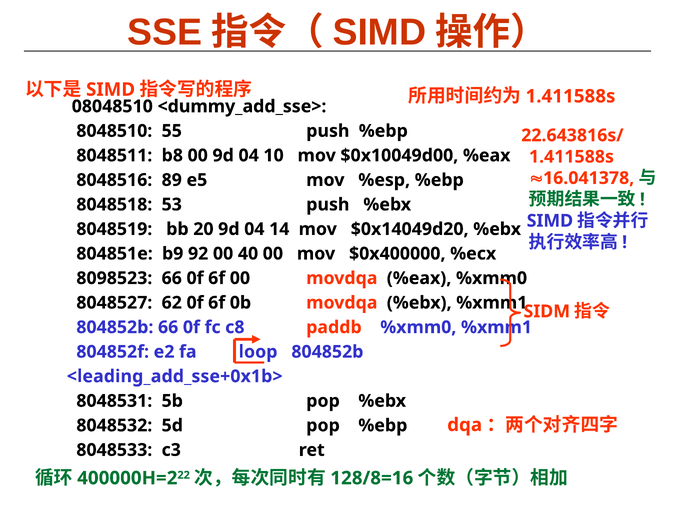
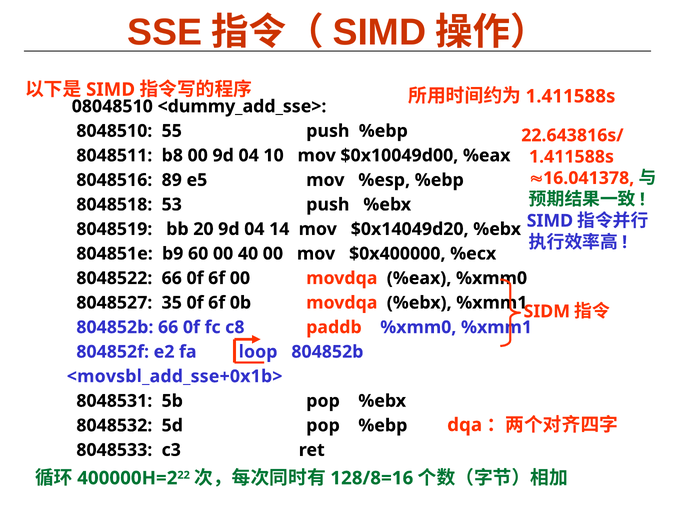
92: 92 -> 60
8098523: 8098523 -> 8048522
62: 62 -> 35
<leading_add_sse+0x1b>: <leading_add_sse+0x1b> -> <movsbl_add_sse+0x1b>
